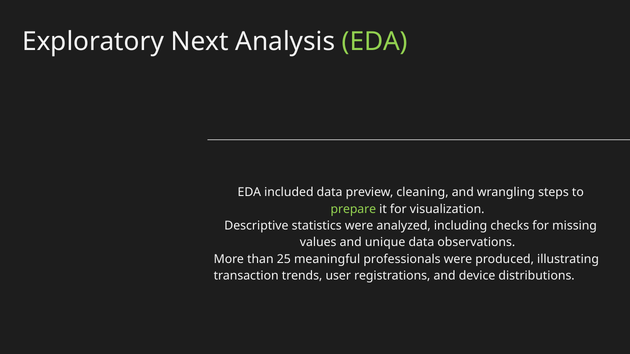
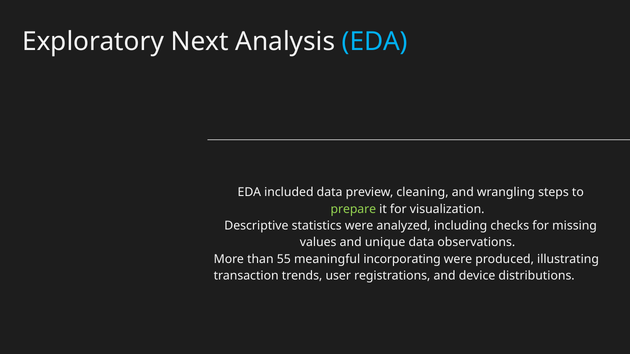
EDA at (375, 41) colour: light green -> light blue
25: 25 -> 55
professionals: professionals -> incorporating
